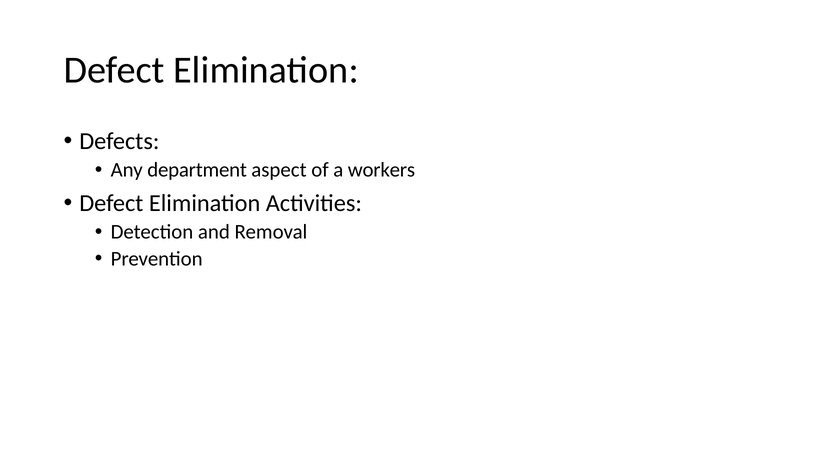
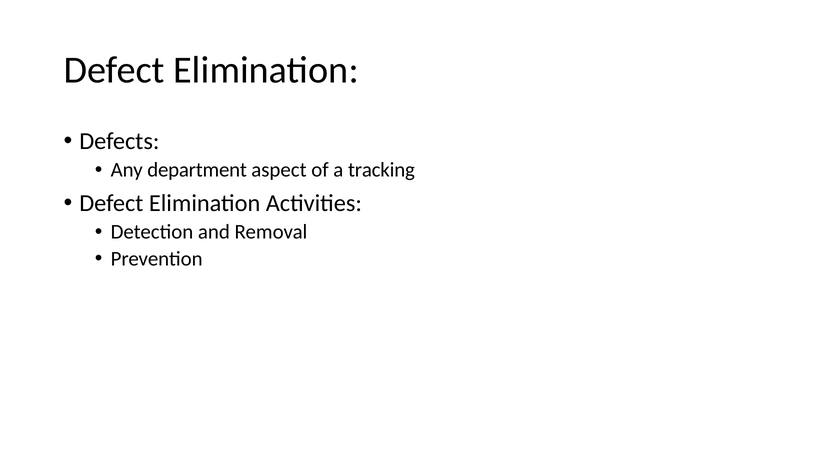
workers: workers -> tracking
